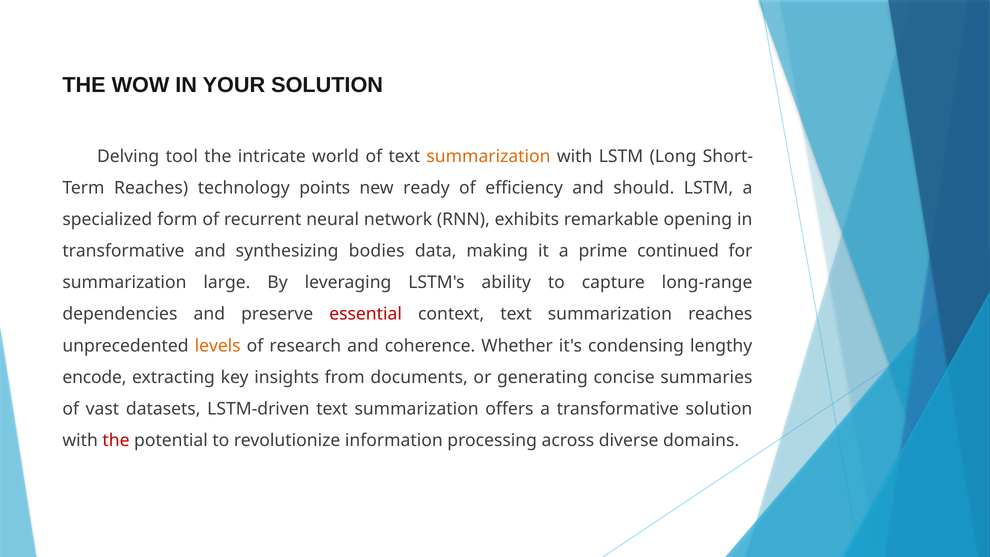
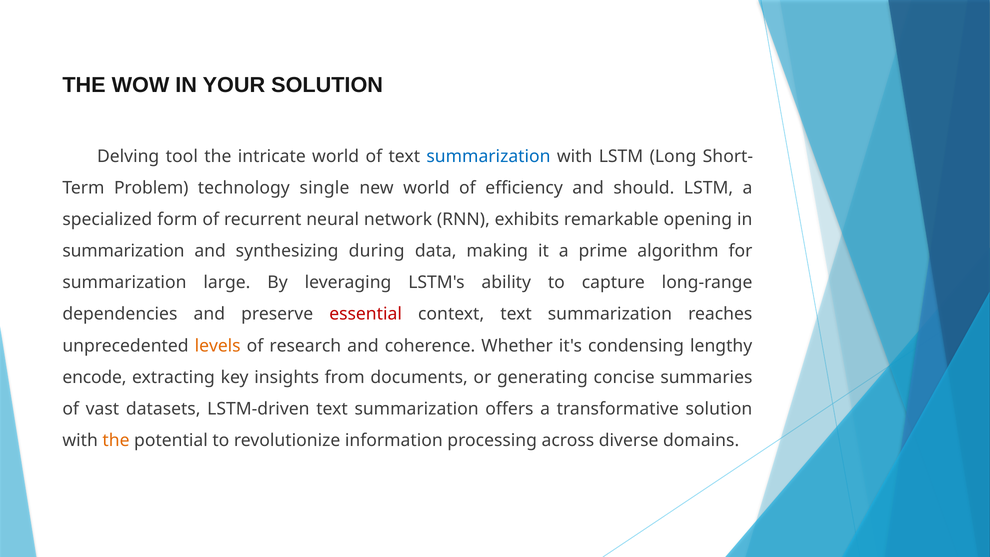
summarization at (488, 156) colour: orange -> blue
Reaches at (151, 188): Reaches -> Problem
points: points -> single
new ready: ready -> world
transformative at (123, 251): transformative -> summarization
bodies: bodies -> during
continued: continued -> algorithm
the at (116, 440) colour: red -> orange
